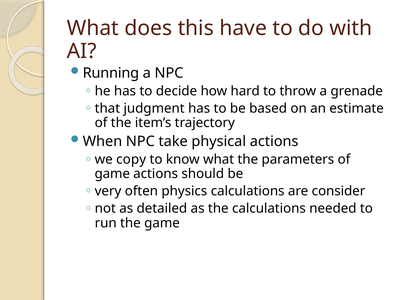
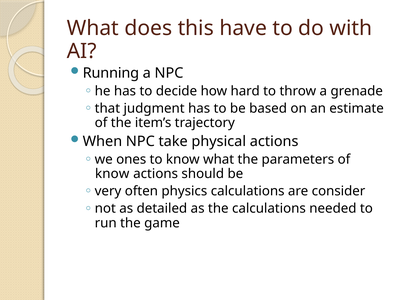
copy: copy -> ones
game at (112, 174): game -> know
